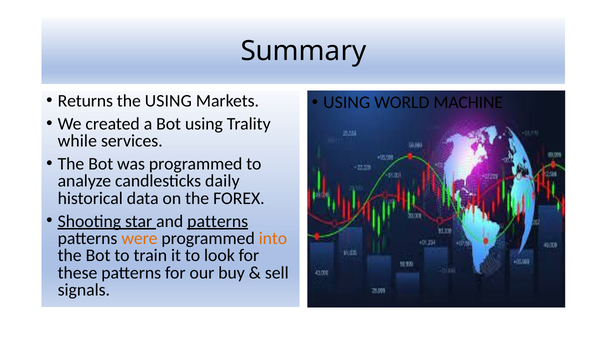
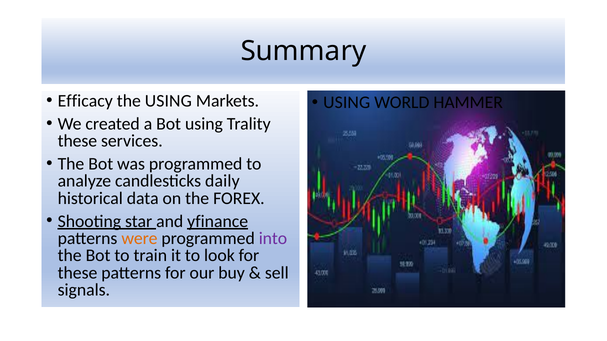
Returns: Returns -> Efficacy
MACHINE: MACHINE -> HAMMER
while at (77, 141): while -> these
and patterns: patterns -> yfinance
into colour: orange -> purple
